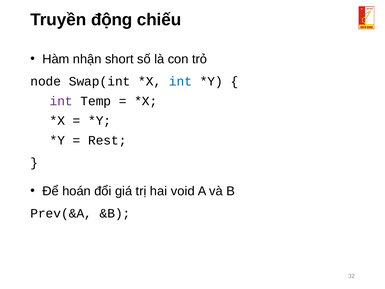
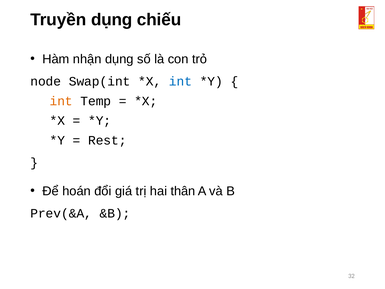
Truyền động: động -> dụng
nhận short: short -> dụng
int at (61, 101) colour: purple -> orange
void: void -> thân
